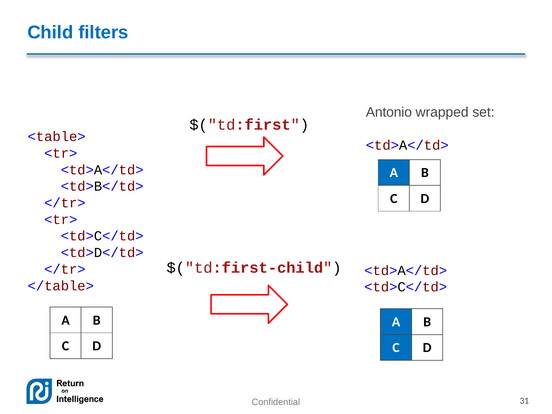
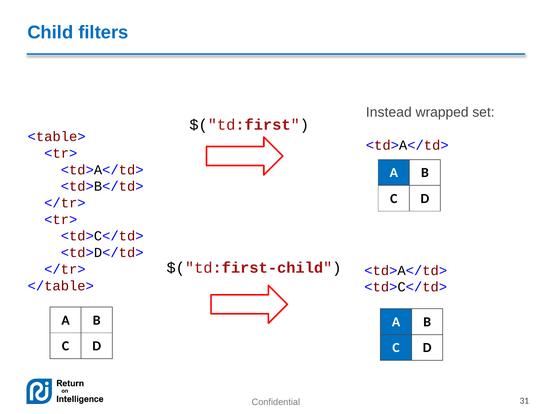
Antonio: Antonio -> Instead
